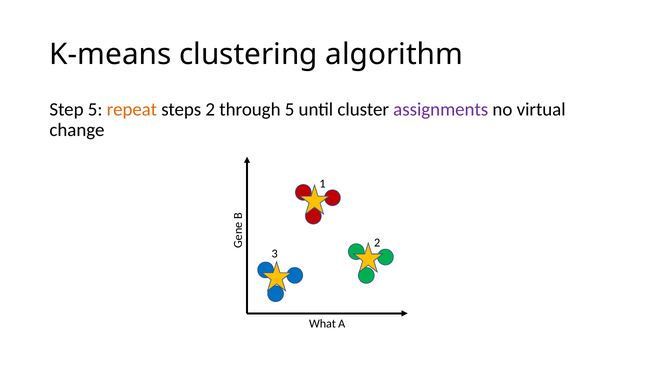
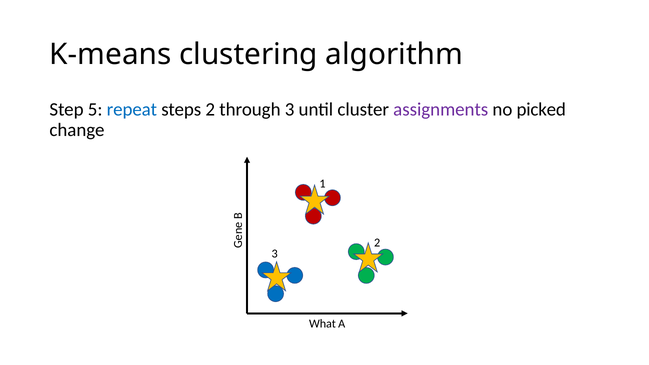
repeat colour: orange -> blue
through 5: 5 -> 3
virtual: virtual -> picked
